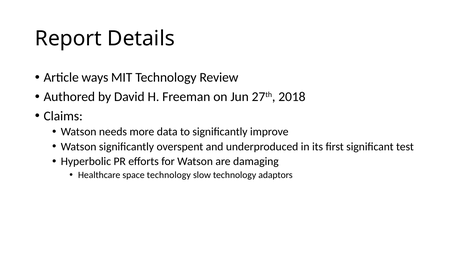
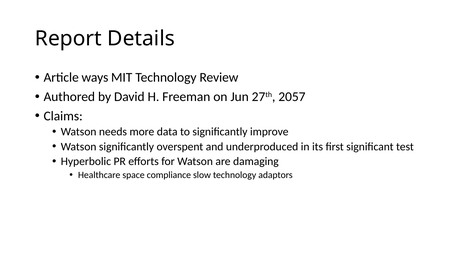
2018: 2018 -> 2057
space technology: technology -> compliance
